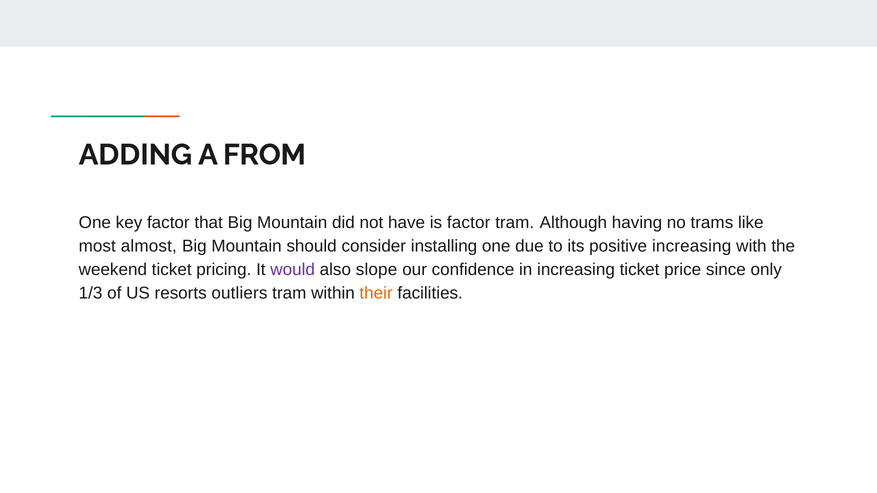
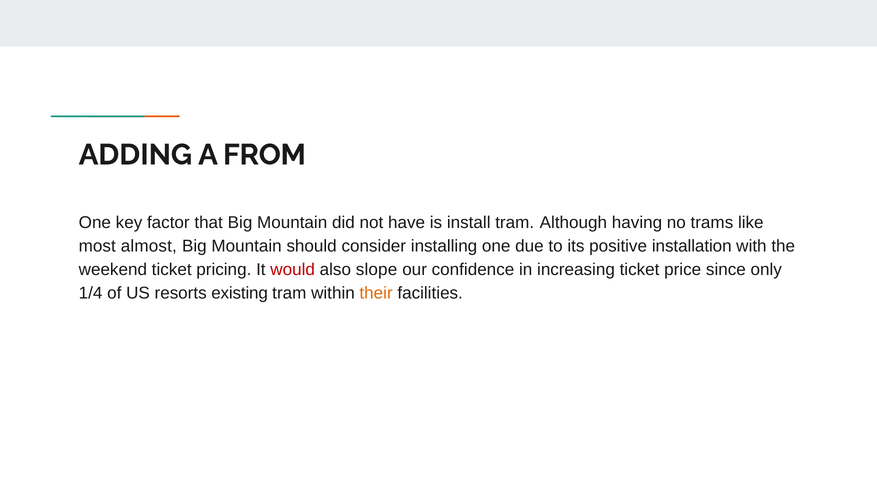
is factor: factor -> install
positive increasing: increasing -> installation
would colour: purple -> red
1/3: 1/3 -> 1/4
outliers: outliers -> existing
